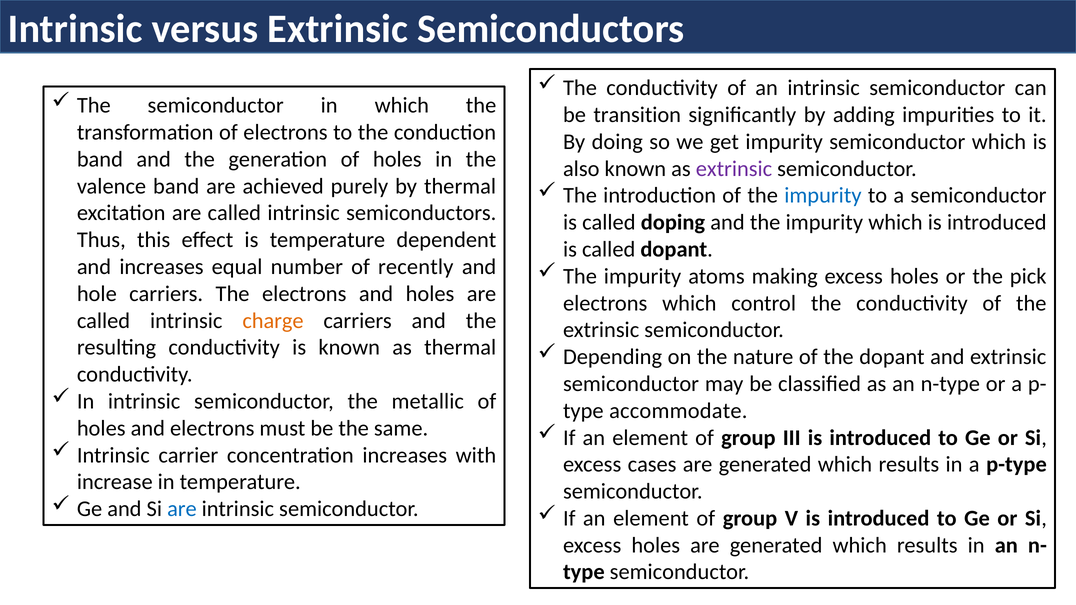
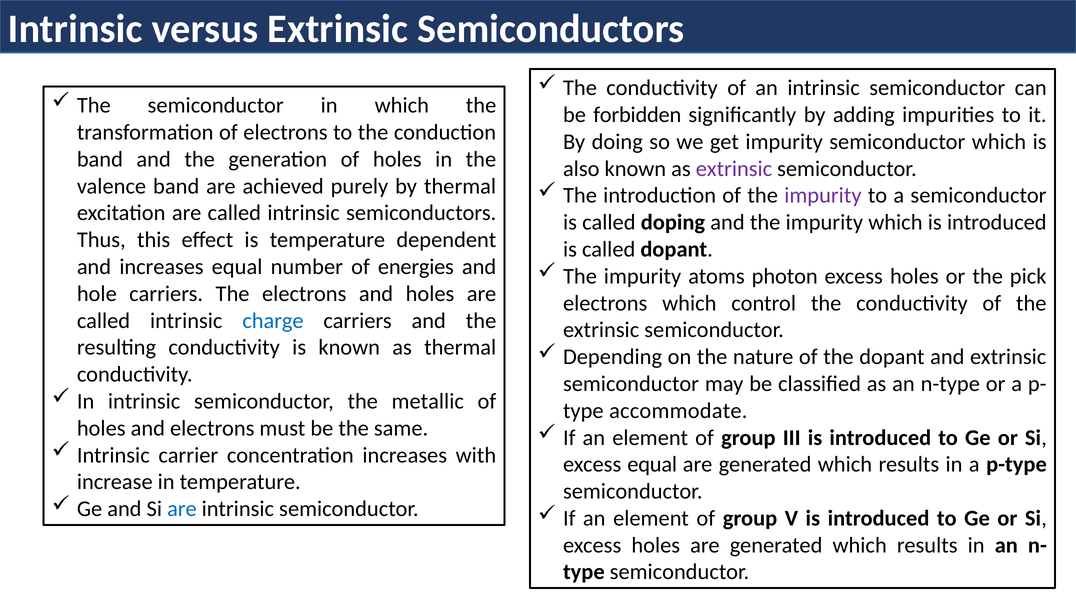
transition: transition -> forbidden
impurity at (823, 196) colour: blue -> purple
recently: recently -> energies
making: making -> photon
charge colour: orange -> blue
excess cases: cases -> equal
